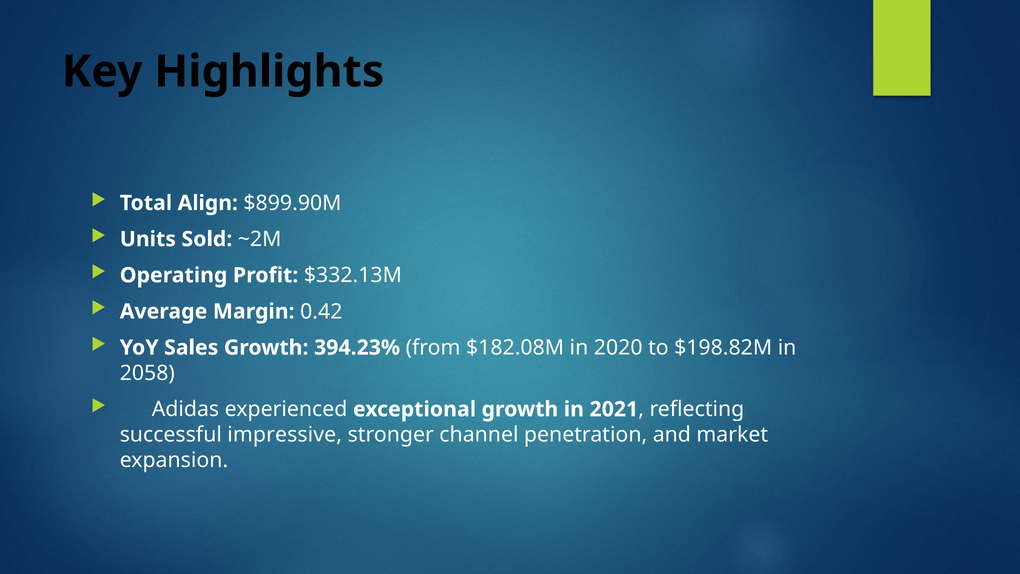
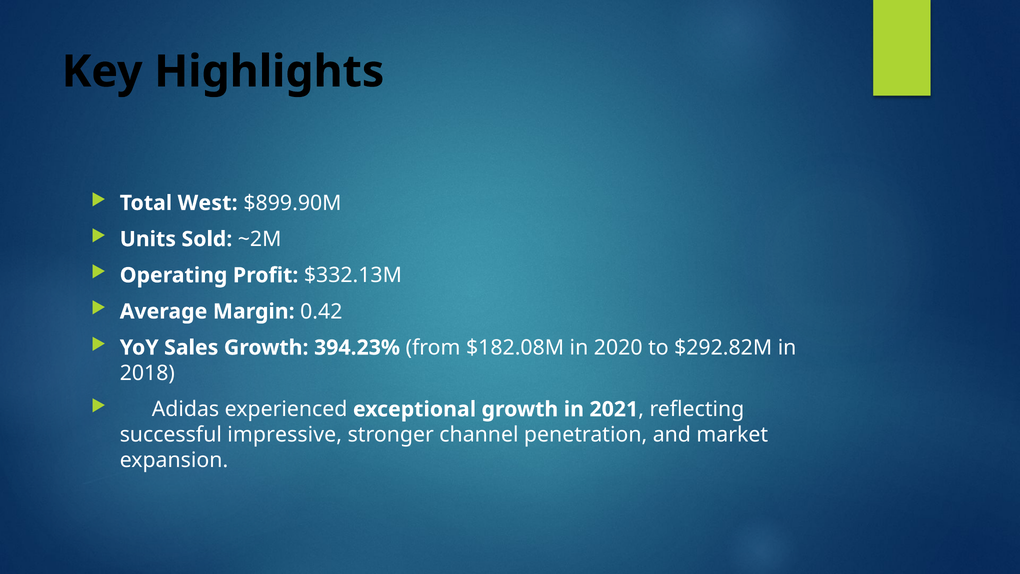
Align: Align -> West
$198.82M: $198.82M -> $292.82M
2058: 2058 -> 2018
